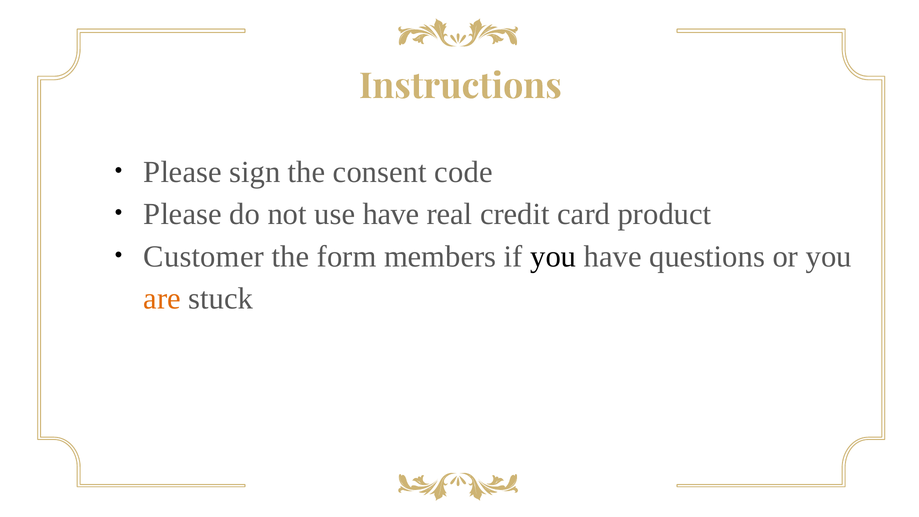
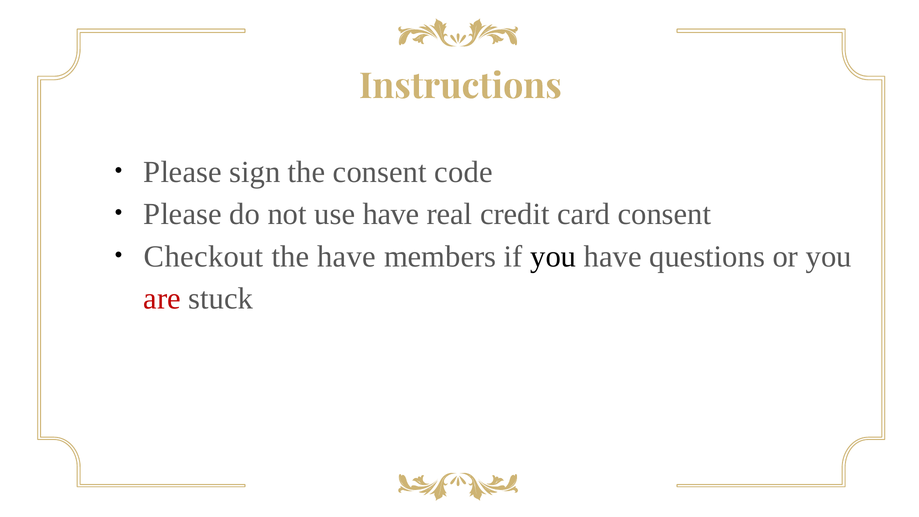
card product: product -> consent
Customer: Customer -> Checkout
the form: form -> have
are colour: orange -> red
